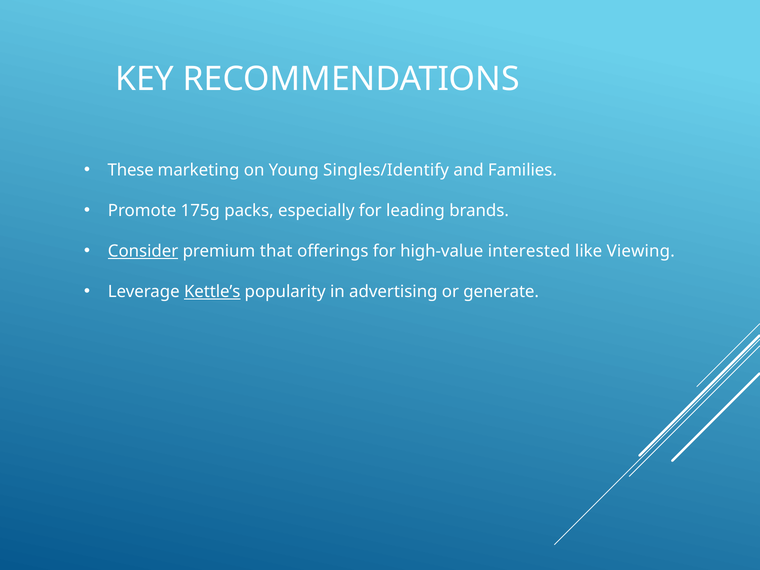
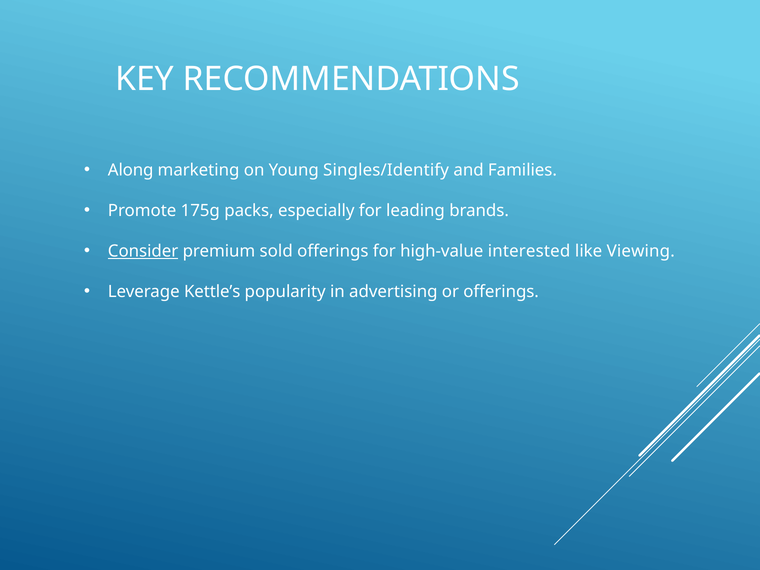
These: These -> Along
that: that -> sold
Kettle’s underline: present -> none
or generate: generate -> offerings
